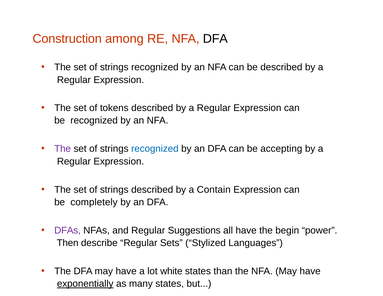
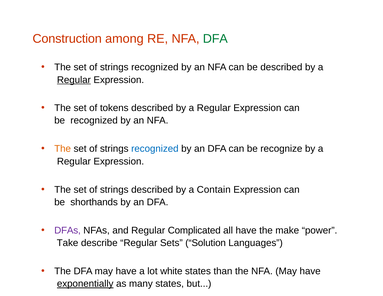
DFA at (215, 39) colour: black -> green
Regular at (74, 80) underline: none -> present
The at (63, 149) colour: purple -> orange
accepting: accepting -> recognize
completely: completely -> shorthands
Suggestions: Suggestions -> Complicated
begin: begin -> make
Then: Then -> Take
Stylized: Stylized -> Solution
